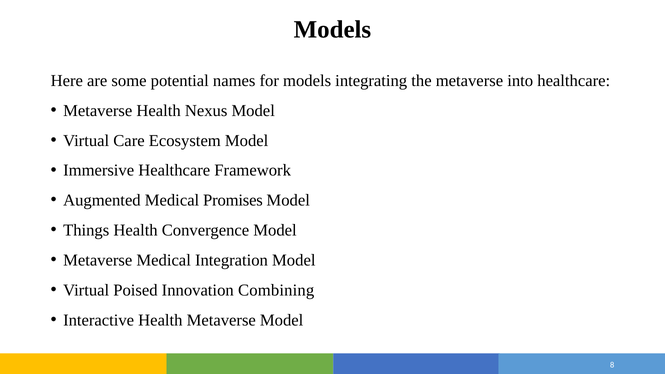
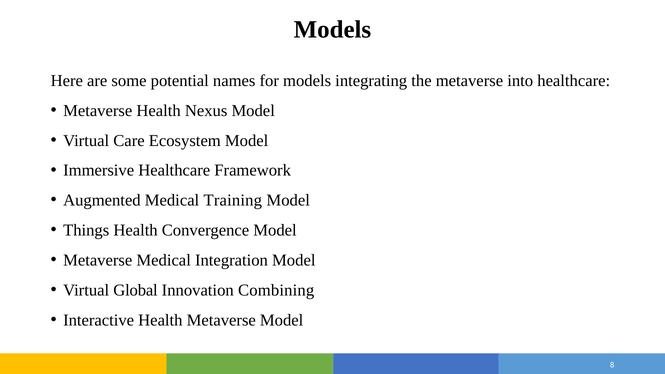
Promises: Promises -> Training
Poised: Poised -> Global
